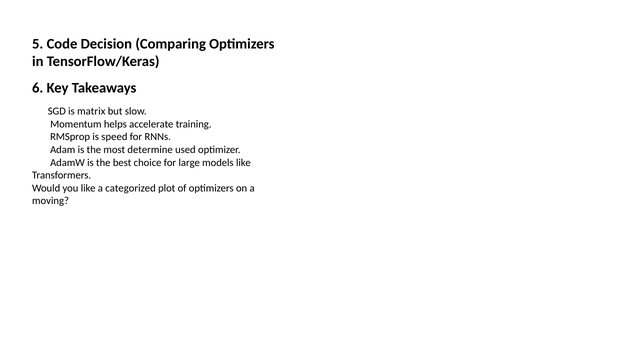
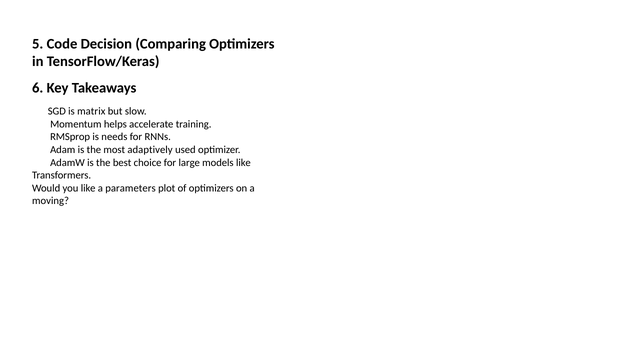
speed: speed -> needs
determine: determine -> adaptively
categorized: categorized -> parameters
